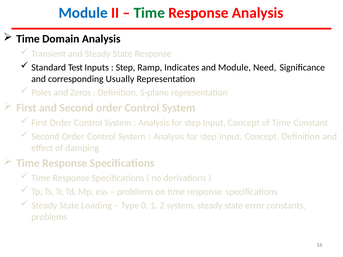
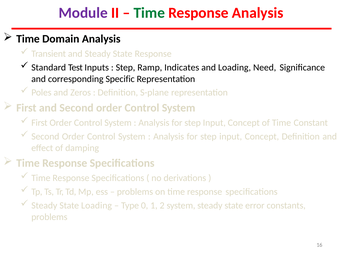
Module at (83, 13) colour: blue -> purple
and Module: Module -> Loading
Usually: Usually -> Specific
